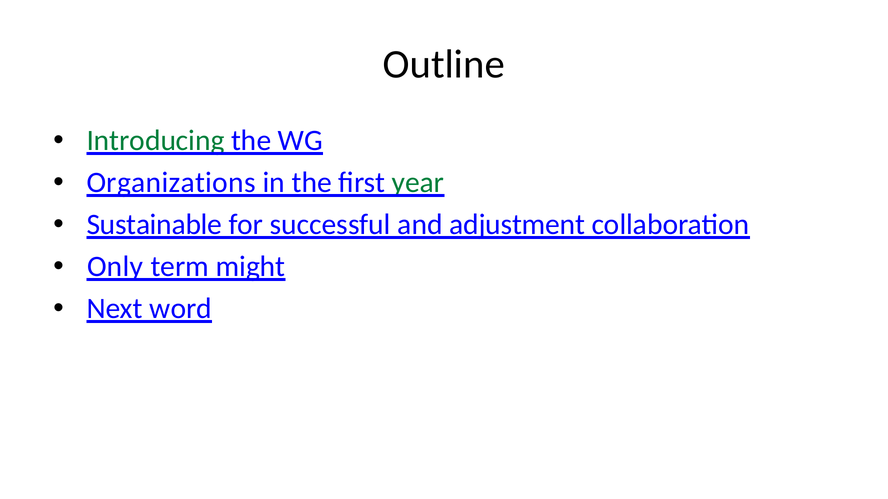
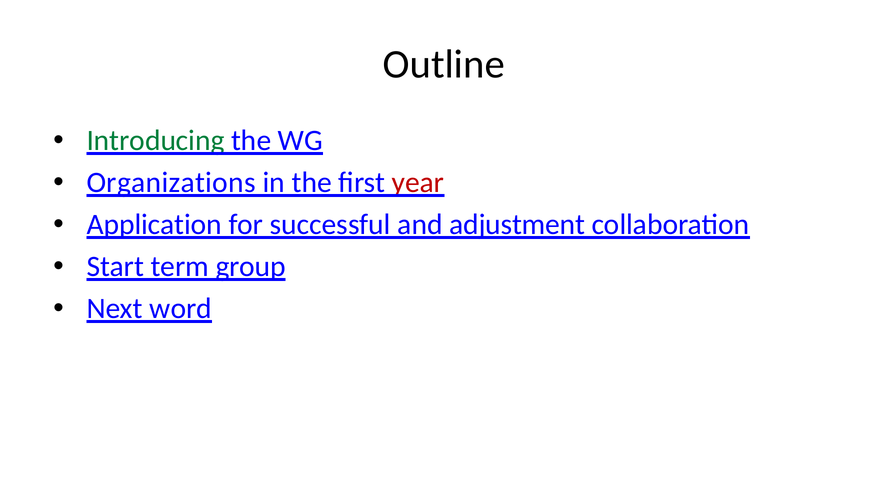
year colour: green -> red
Sustainable: Sustainable -> Application
Only: Only -> Start
might: might -> group
